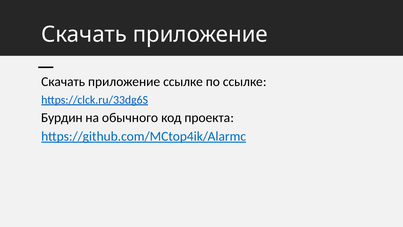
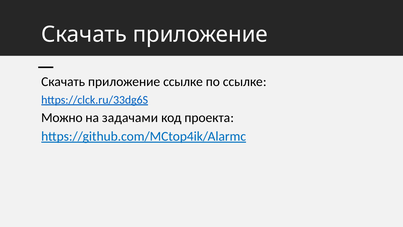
Бурдин: Бурдин -> Можно
обычного: обычного -> задачами
